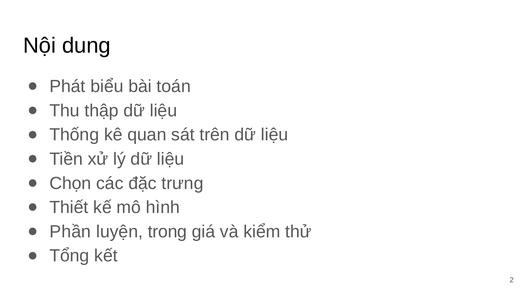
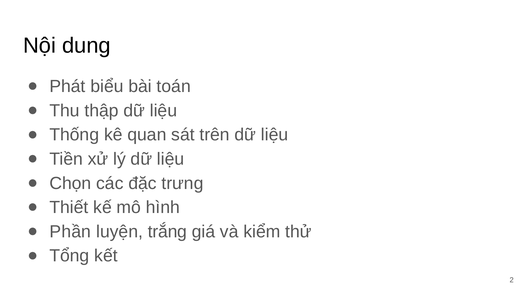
trong: trong -> trắng
